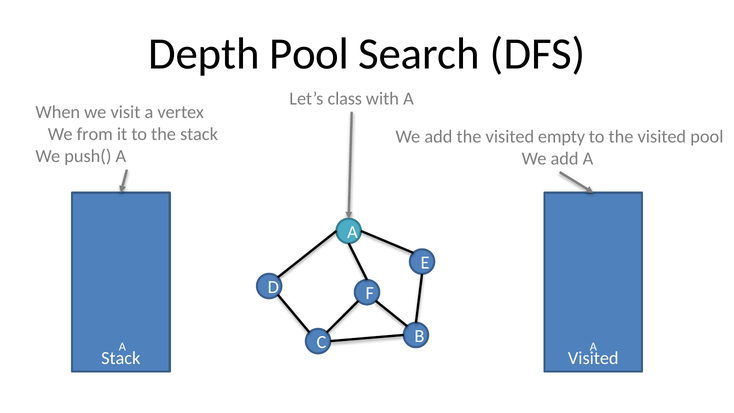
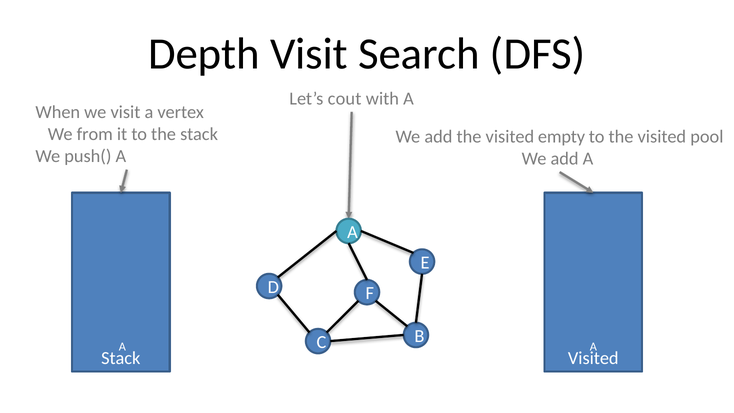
Depth Pool: Pool -> Visit
class: class -> cout
